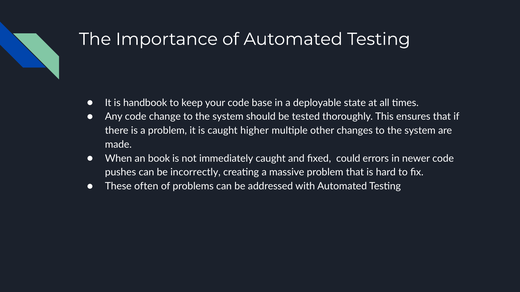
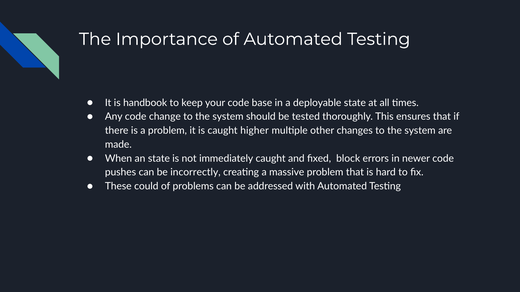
an book: book -> state
could: could -> block
often: often -> could
